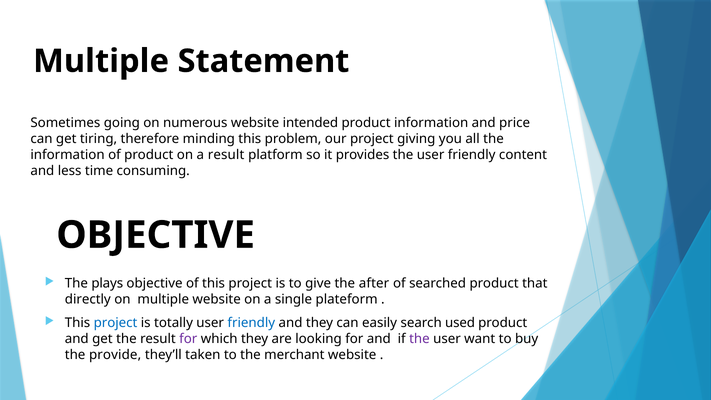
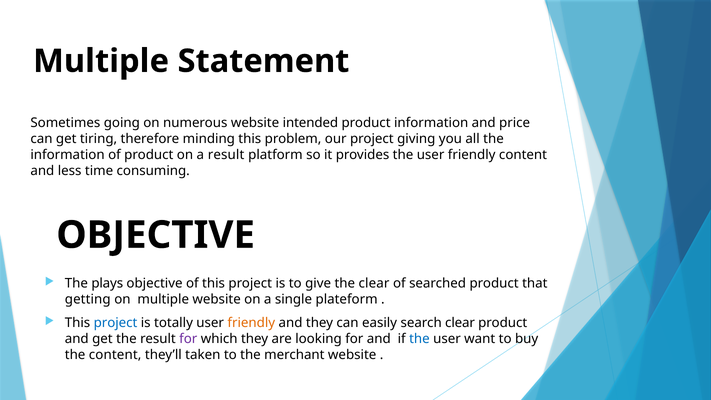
the after: after -> clear
directly: directly -> getting
friendly at (251, 323) colour: blue -> orange
search used: used -> clear
the at (419, 339) colour: purple -> blue
the provide: provide -> content
